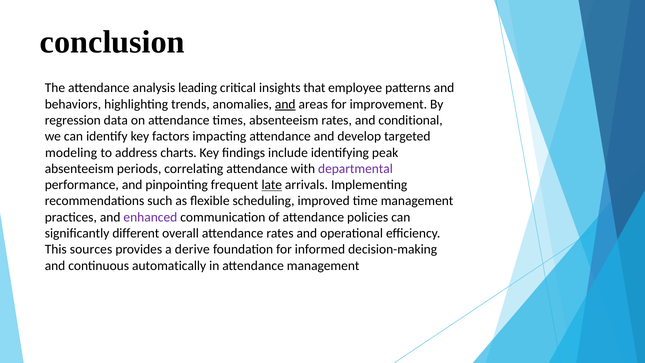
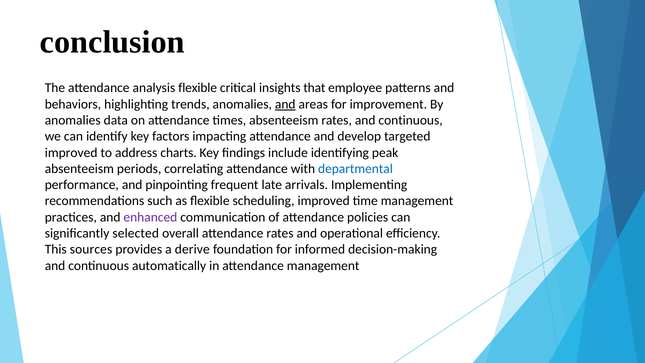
analysis leading: leading -> flexible
regression at (73, 120): regression -> anomalies
rates and conditional: conditional -> continuous
modeling at (71, 153): modeling -> improved
departmental colour: purple -> blue
late underline: present -> none
different: different -> selected
